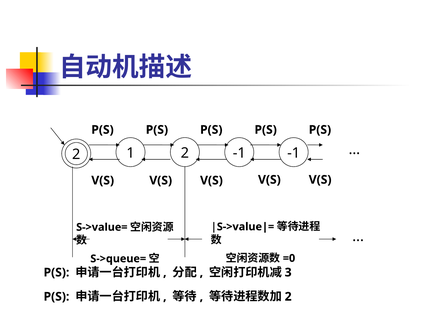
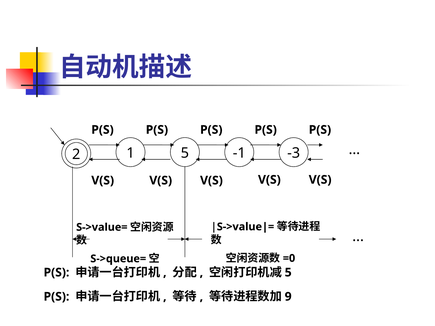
1 2: 2 -> 5
-1 -1: -1 -> -3
3 at (288, 273): 3 -> 5
2 at (288, 297): 2 -> 9
